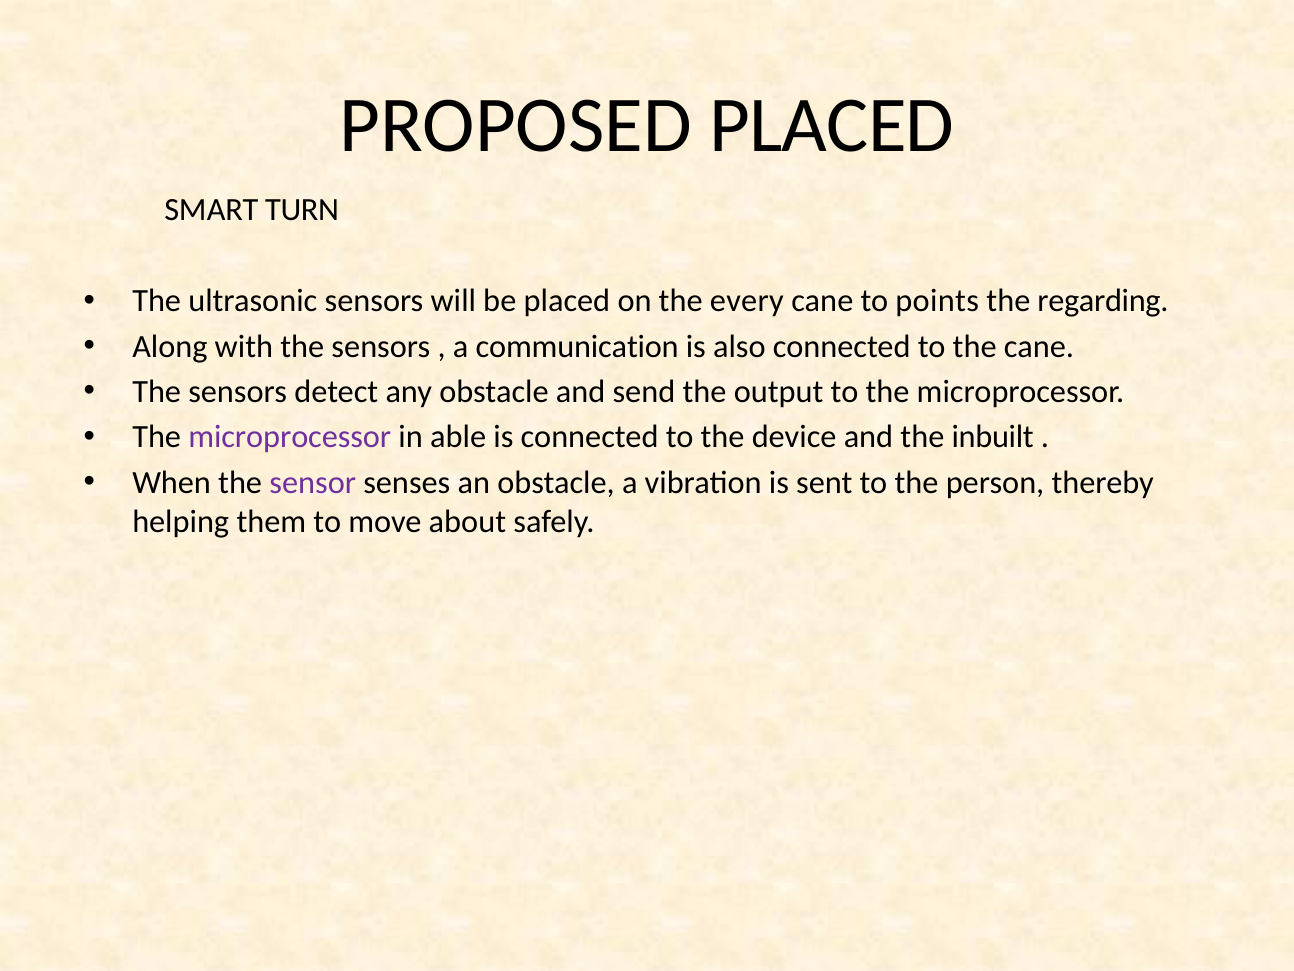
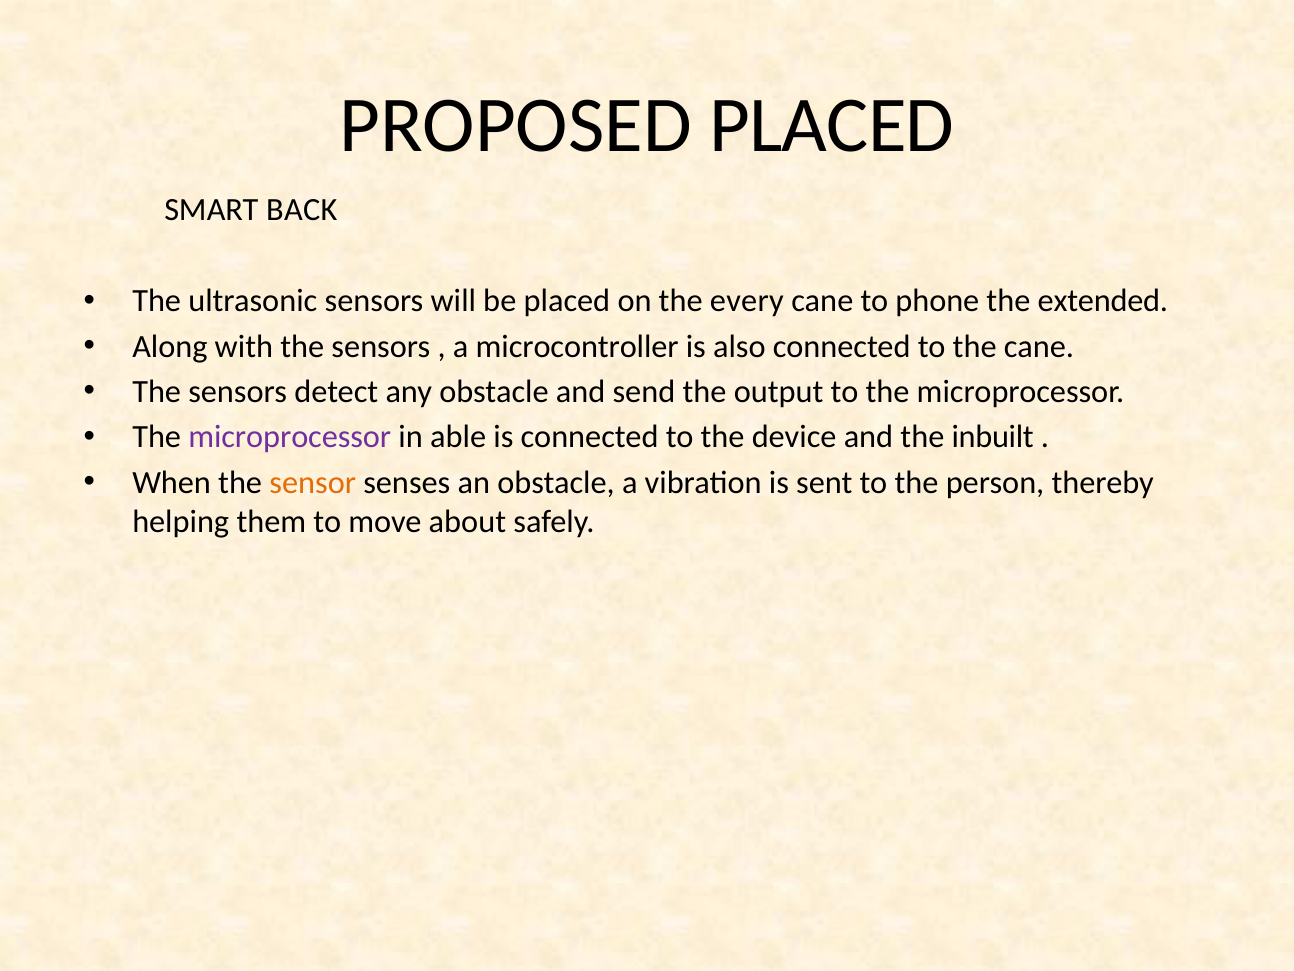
TURN: TURN -> BACK
points: points -> phone
regarding: regarding -> extended
communication: communication -> microcontroller
sensor colour: purple -> orange
